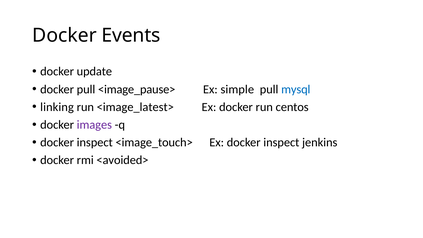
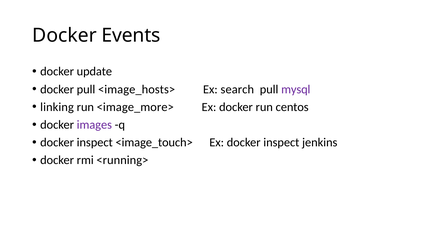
<image_pause>: <image_pause> -> <image_hosts>
simple: simple -> search
mysql colour: blue -> purple
<image_latest>: <image_latest> -> <image_more>
<avoided>: <avoided> -> <running>
